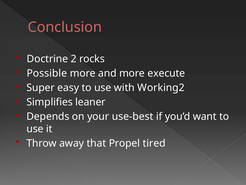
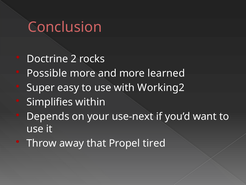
execute: execute -> learned
leaner: leaner -> within
use-best: use-best -> use-next
